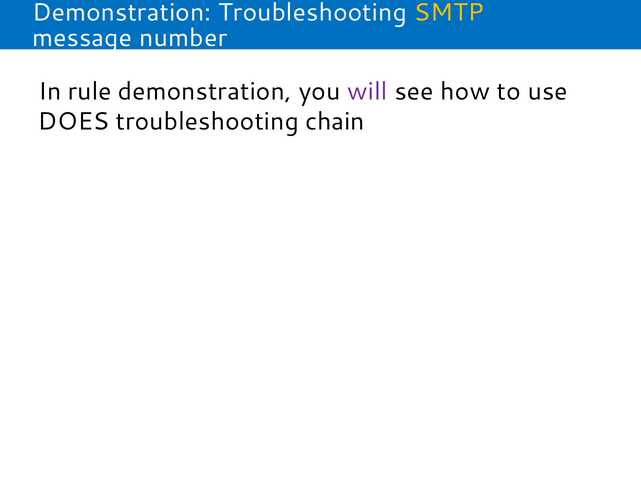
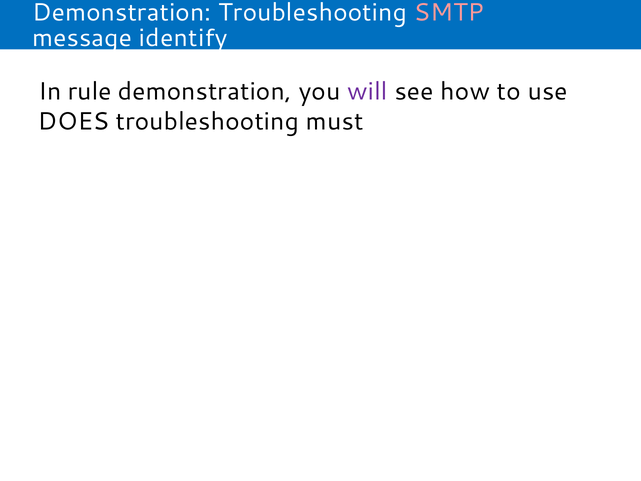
SMTP colour: yellow -> pink
number: number -> identify
chain: chain -> must
